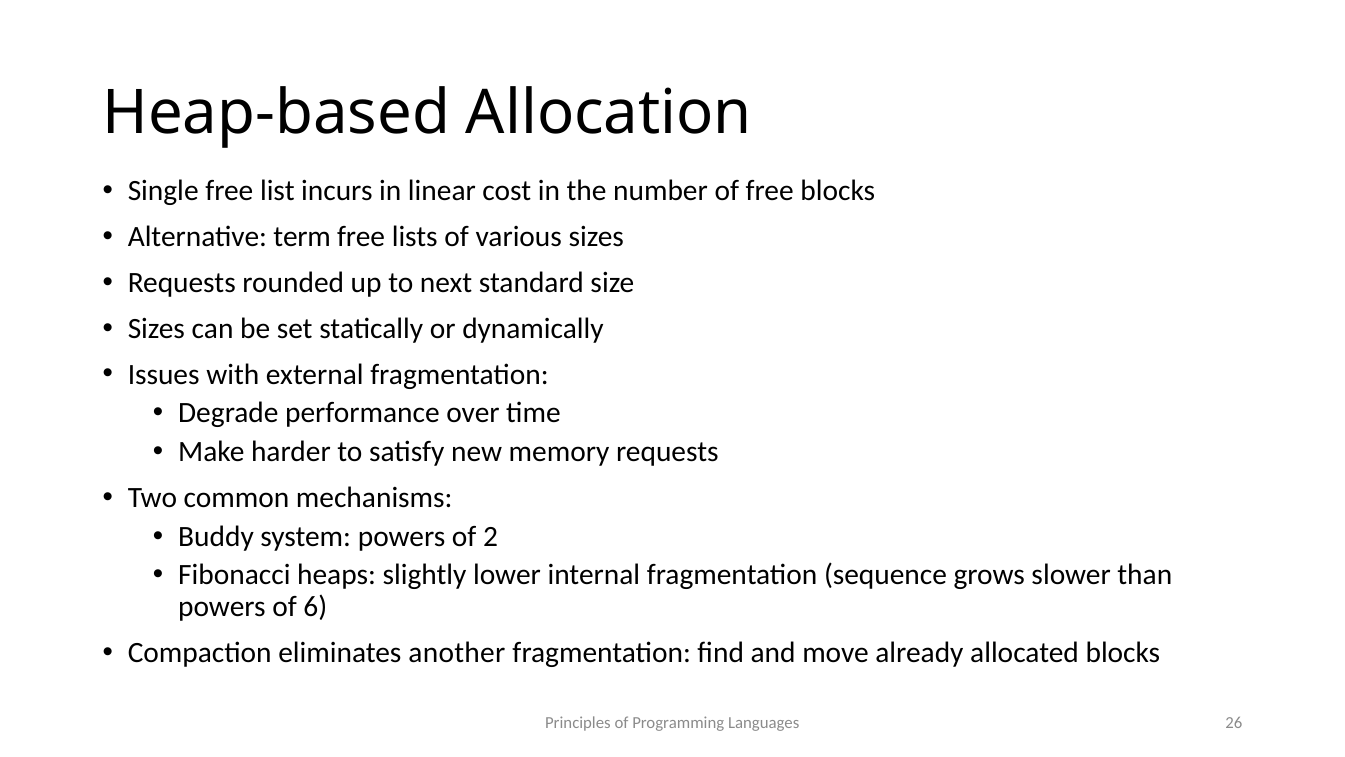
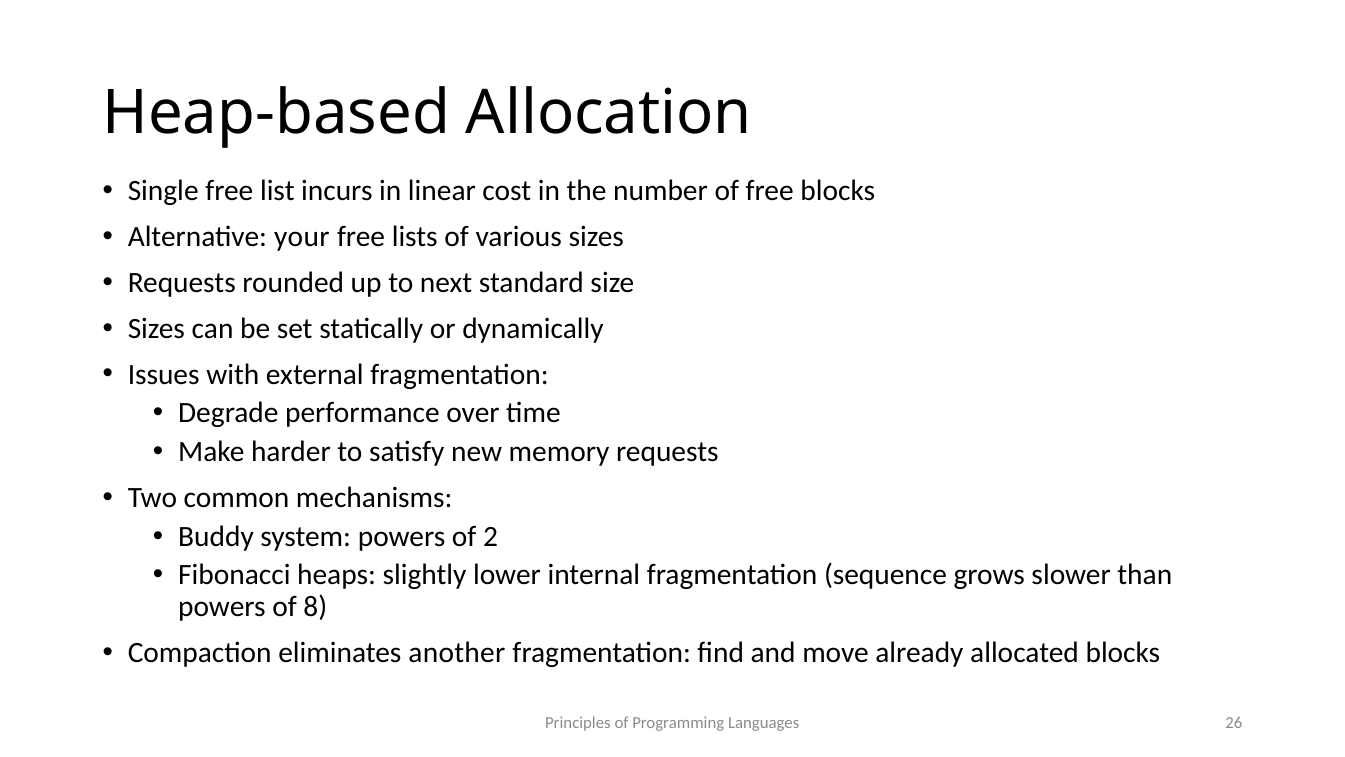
term: term -> your
6: 6 -> 8
